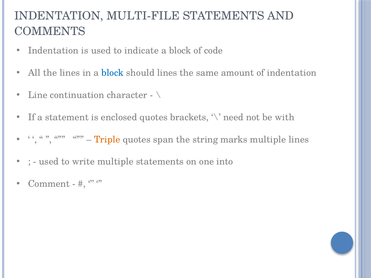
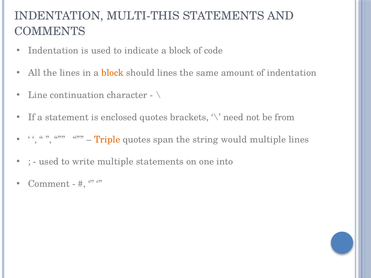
MULTI-FILE: MULTI-FILE -> MULTI-THIS
block at (113, 73) colour: blue -> orange
with: with -> from
marks: marks -> would
